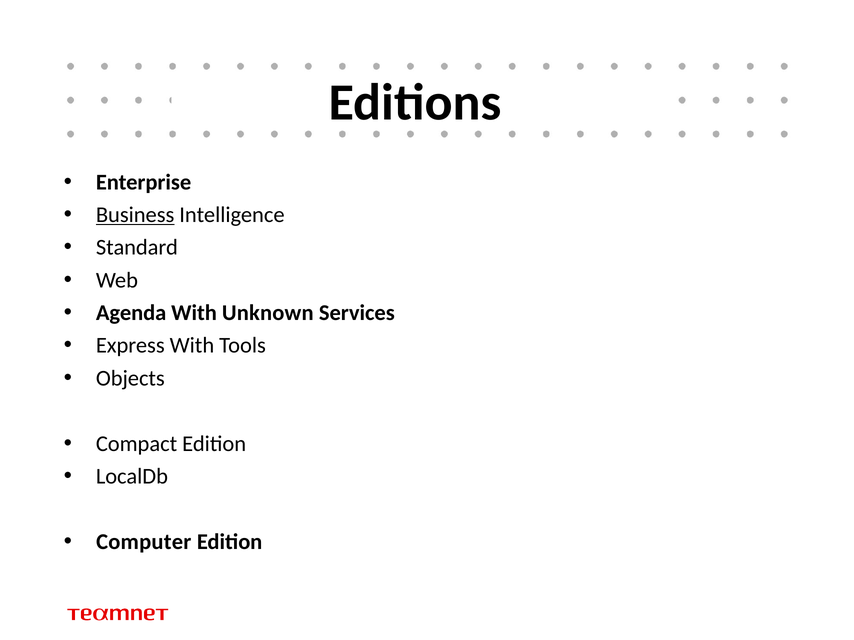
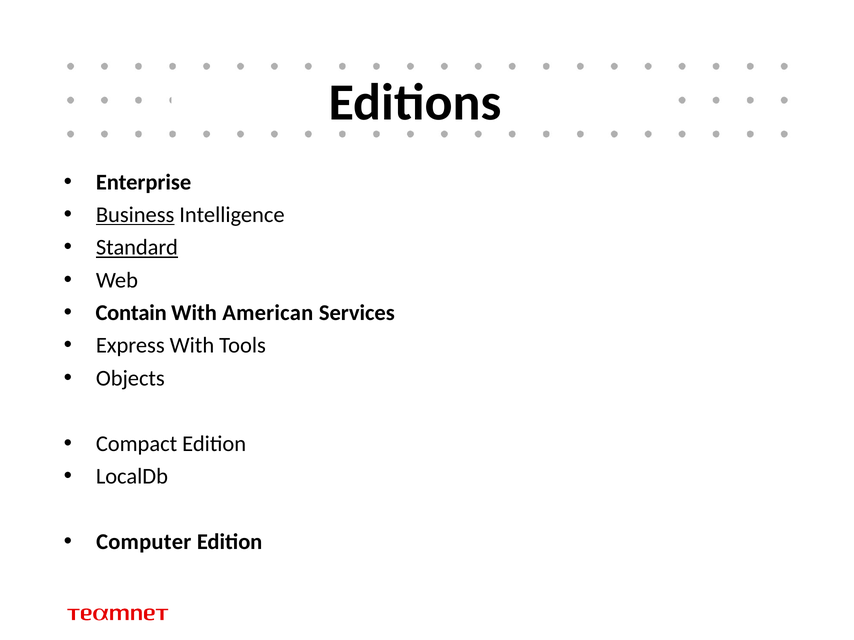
Standard underline: none -> present
Agenda: Agenda -> Contain
Unknown: Unknown -> American
